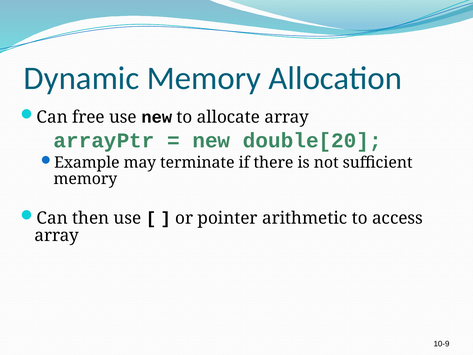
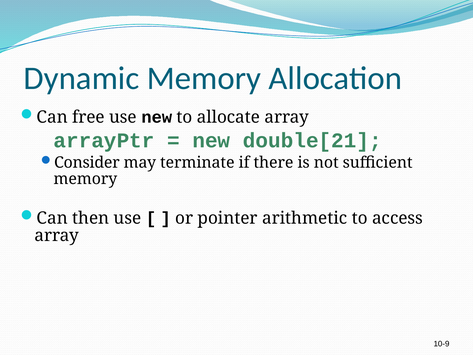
double[20: double[20 -> double[21
Example: Example -> Consider
